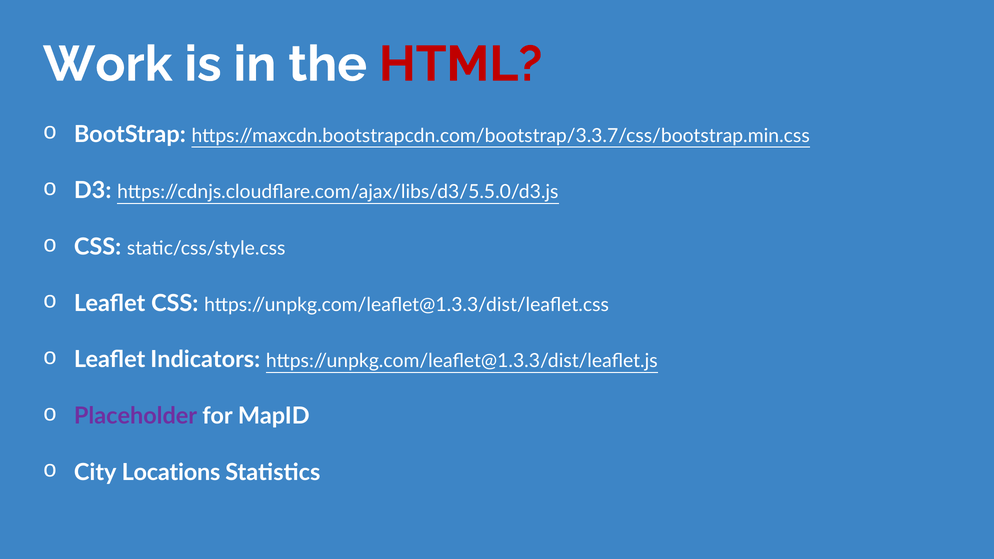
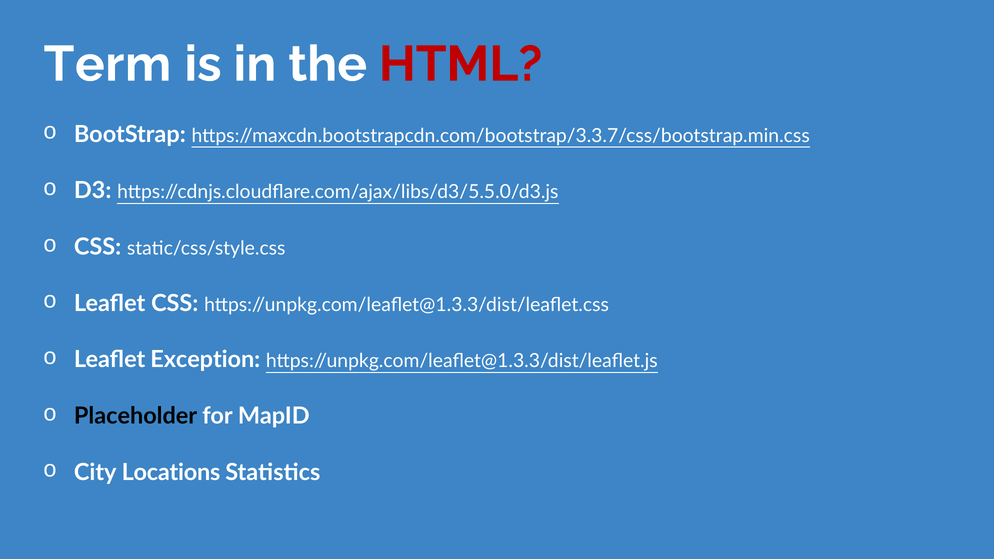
Work: Work -> Term
Indicators: Indicators -> Exception
Placeholder colour: purple -> black
